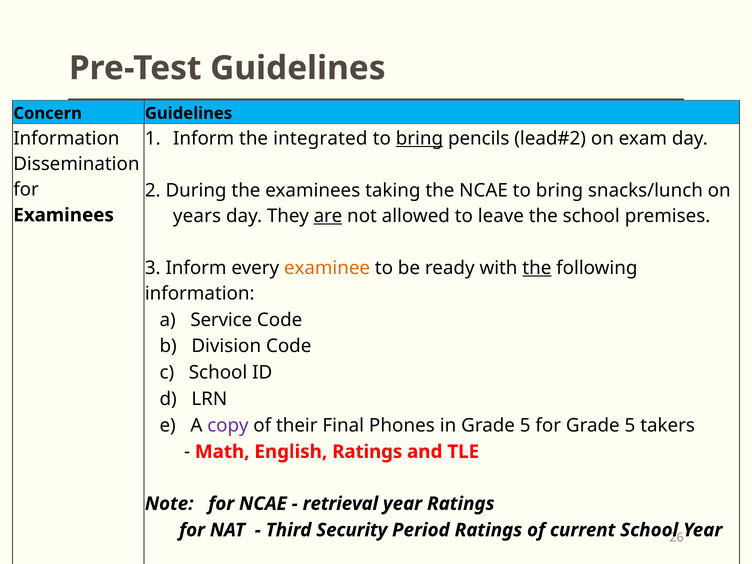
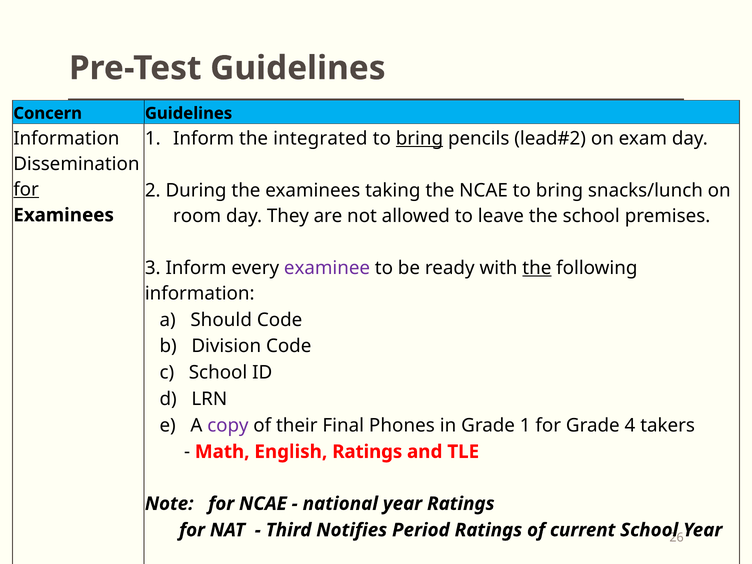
for at (26, 190) underline: none -> present
years: years -> room
are underline: present -> none
examinee colour: orange -> purple
Service: Service -> Should
in Grade 5: 5 -> 1
for Grade 5: 5 -> 4
retrieval: retrieval -> national
Security: Security -> Notifies
